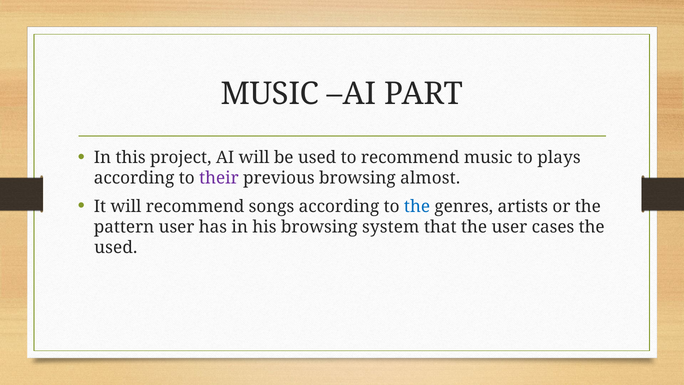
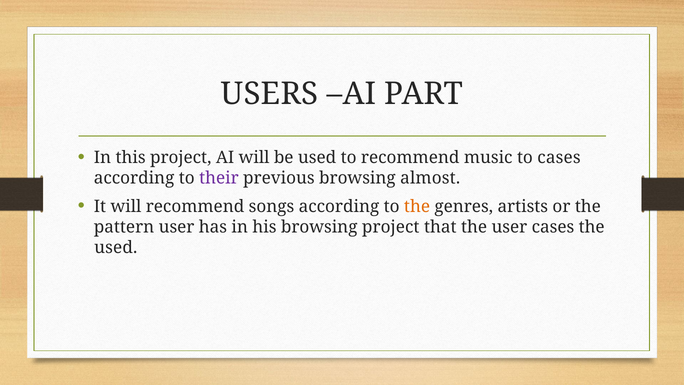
MUSIC at (270, 94): MUSIC -> USERS
to plays: plays -> cases
the at (417, 206) colour: blue -> orange
browsing system: system -> project
